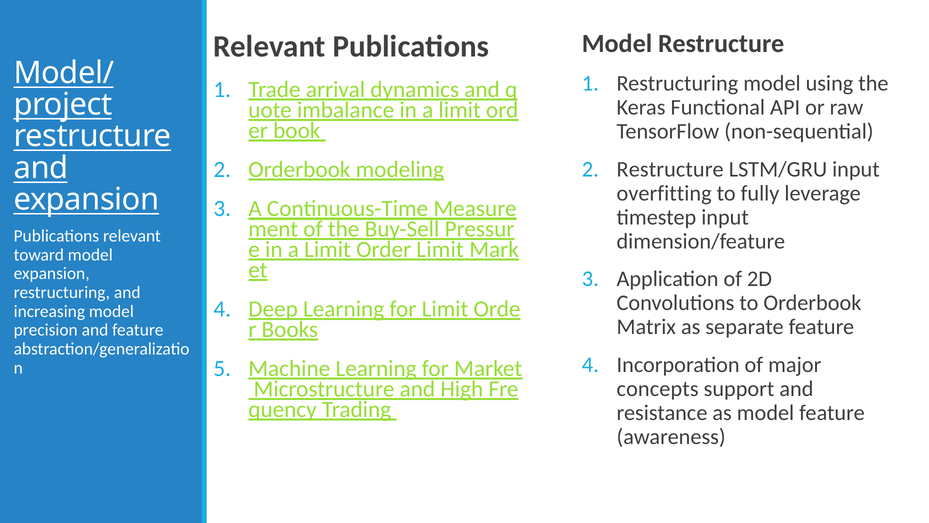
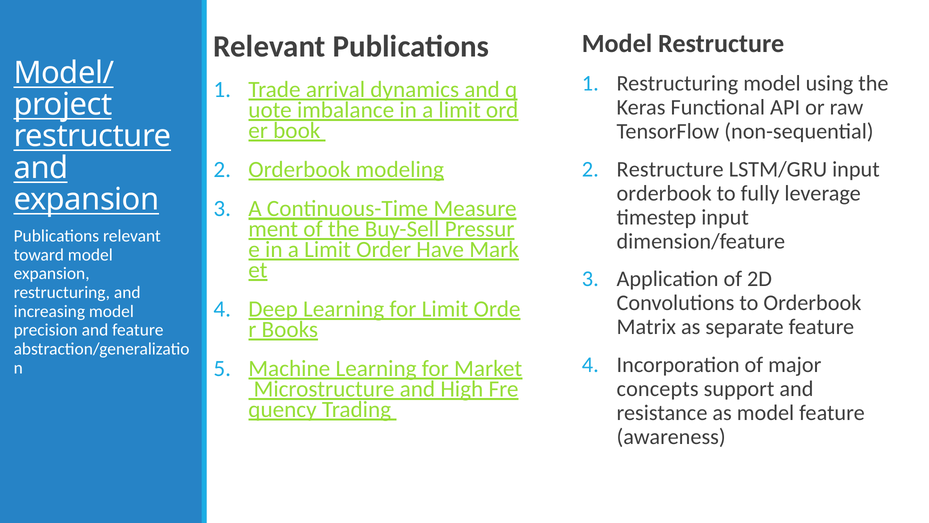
overfitting at (664, 193): overfitting -> orderbook
Order Limit: Limit -> Have
